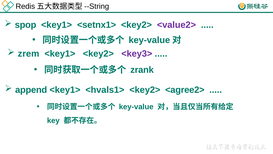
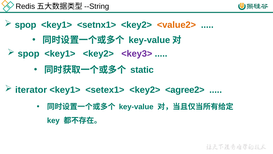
<value2> colour: purple -> orange
zrem at (29, 54): zrem -> spop
zrank: zrank -> static
append: append -> iterator
<hvals1>: <hvals1> -> <setex1>
